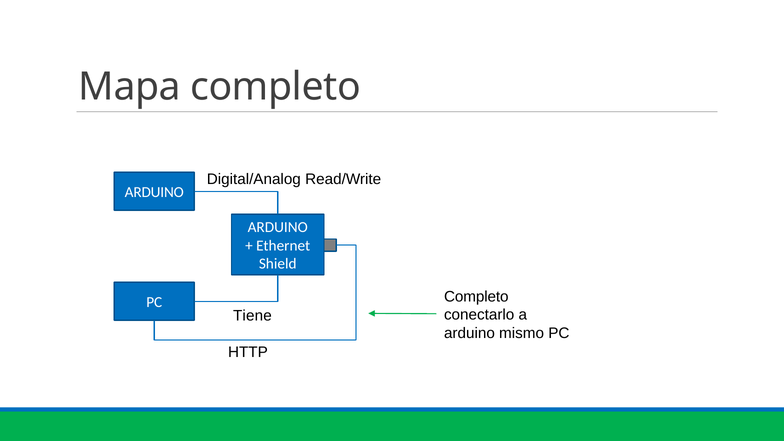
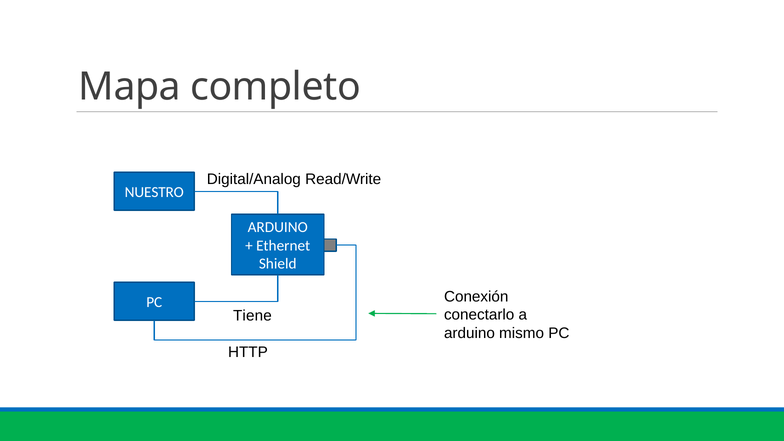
ARDUINO at (154, 192): ARDUINO -> NUESTRO
Completo at (476, 297): Completo -> Conexión
